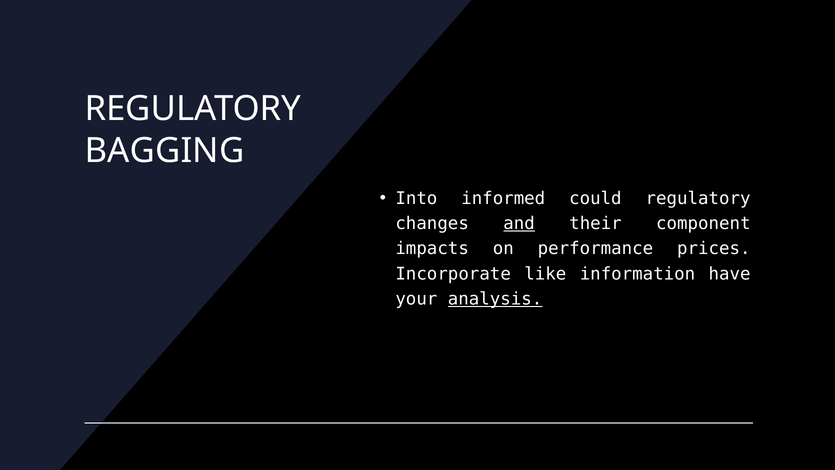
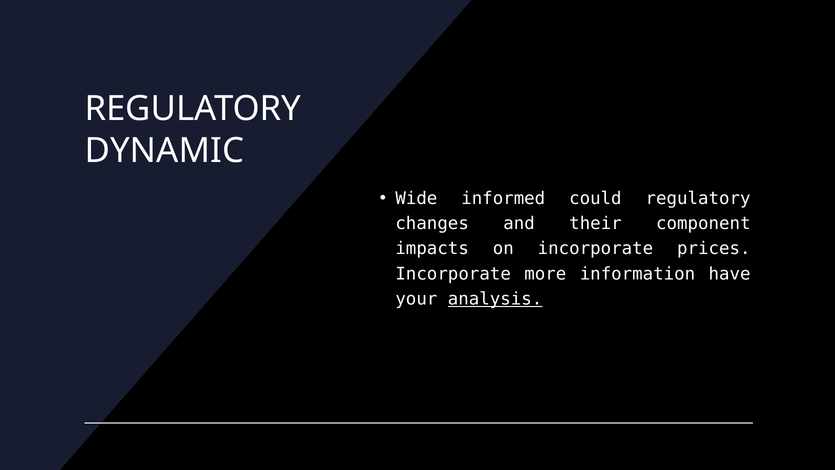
BAGGING: BAGGING -> DYNAMIC
Into: Into -> Wide
and underline: present -> none
on performance: performance -> incorporate
like: like -> more
